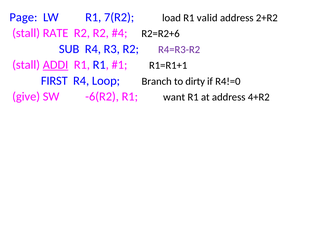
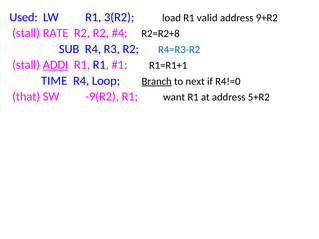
Page: Page -> Used
7(R2: 7(R2 -> 3(R2
2+R2: 2+R2 -> 9+R2
R2=R2+6: R2=R2+6 -> R2=R2+8
R4=R3-R2 colour: purple -> blue
FIRST: FIRST -> TIME
Branch underline: none -> present
dirty: dirty -> next
give: give -> that
-6(R2: -6(R2 -> -9(R2
4+R2: 4+R2 -> 5+R2
